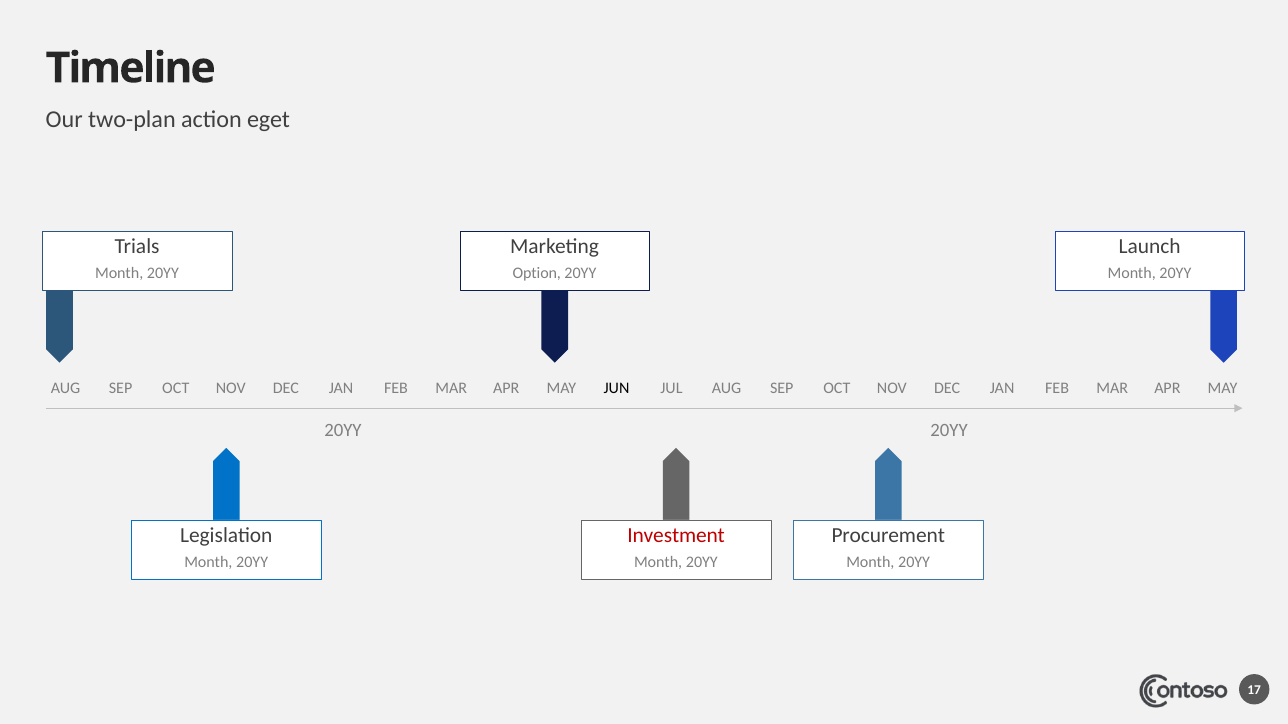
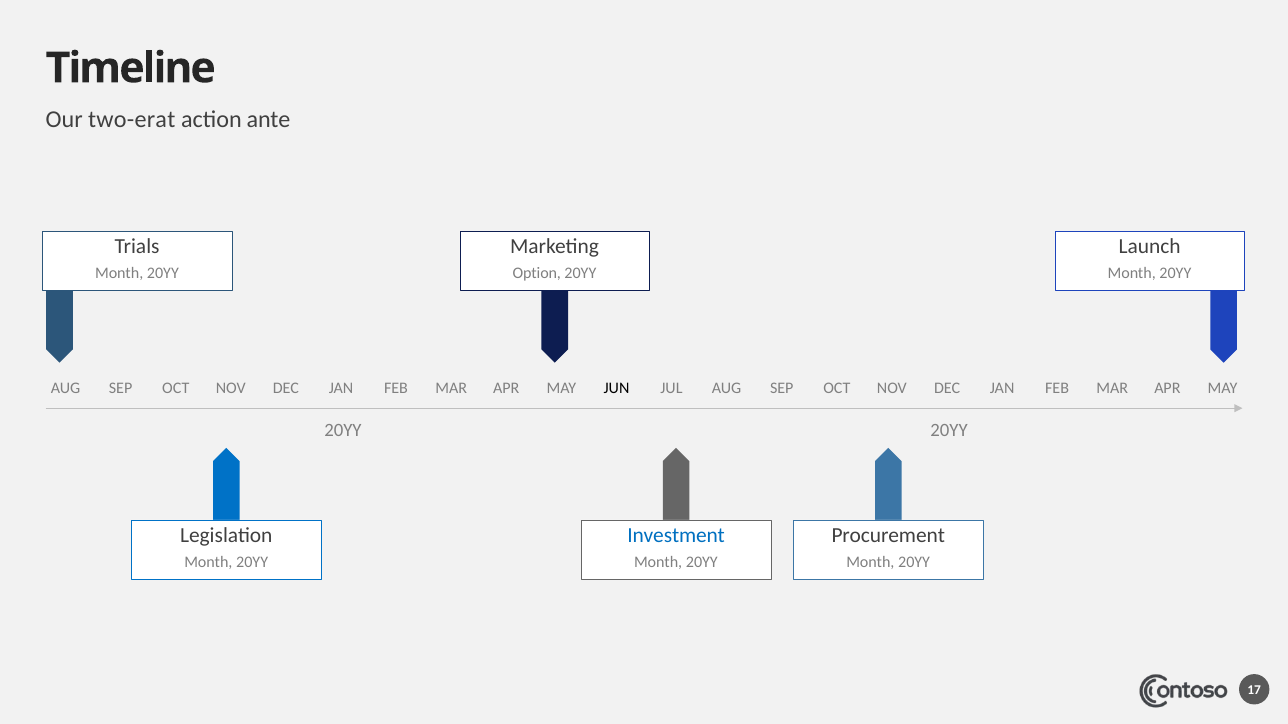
two-plan: two-plan -> two-erat
eget: eget -> ante
Investment colour: red -> blue
